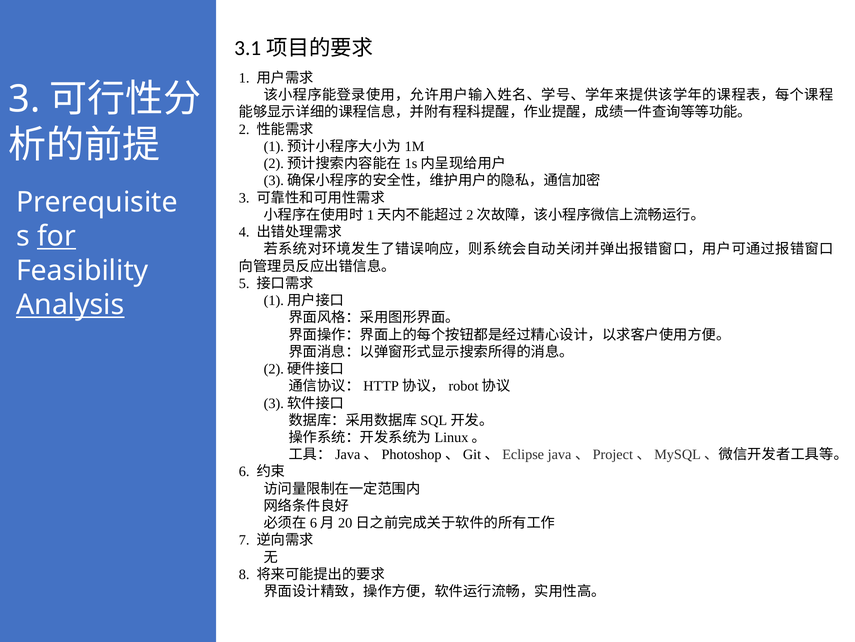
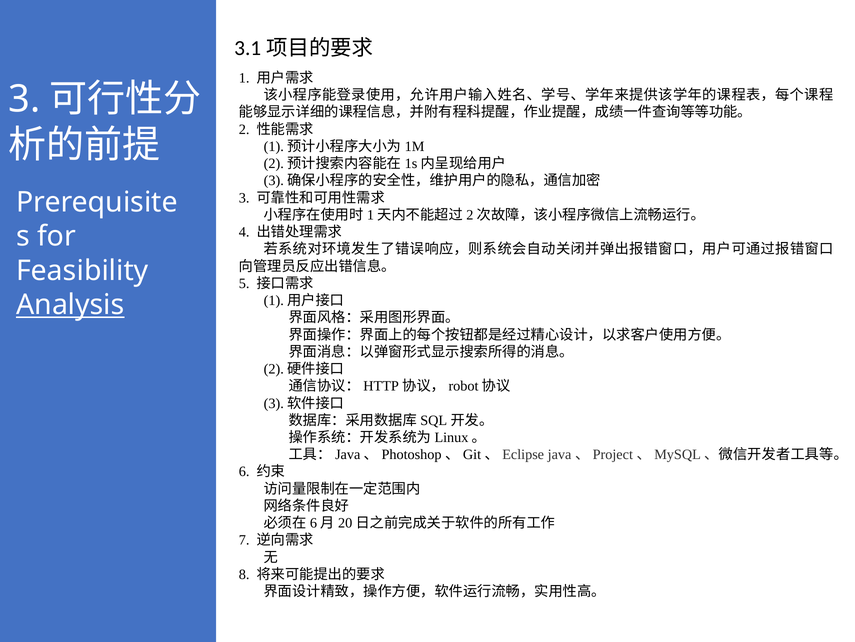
for underline: present -> none
